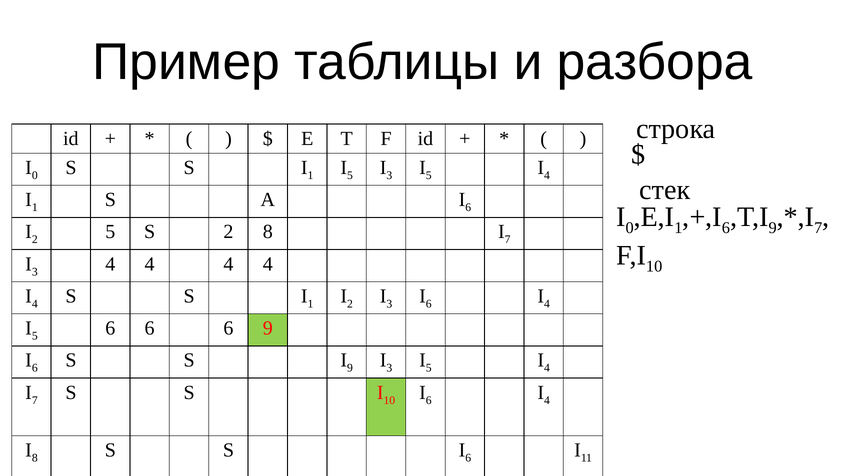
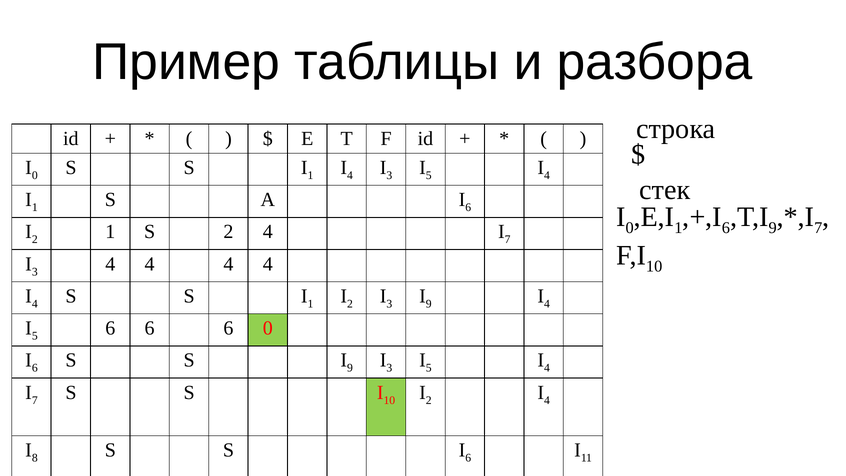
5 at (350, 175): 5 -> 4
2 5: 5 -> 1
2 8: 8 -> 4
6 at (429, 304): 6 -> 9
6 9: 9 -> 0
6 at (429, 400): 6 -> 2
